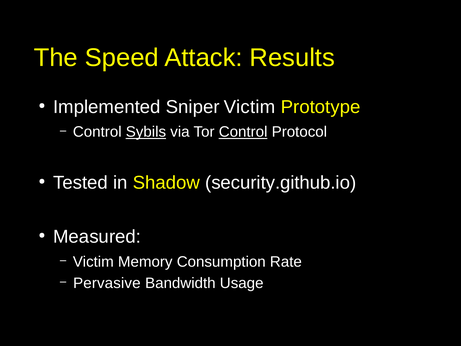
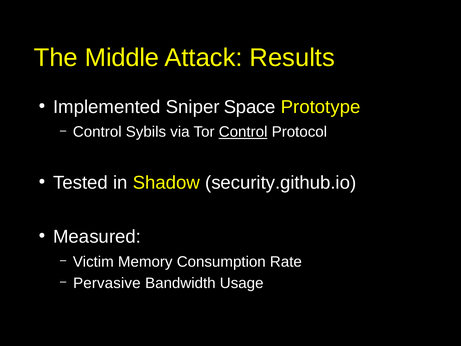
Speed: Speed -> Middle
Sniper Victim: Victim -> Space
Sybils underline: present -> none
